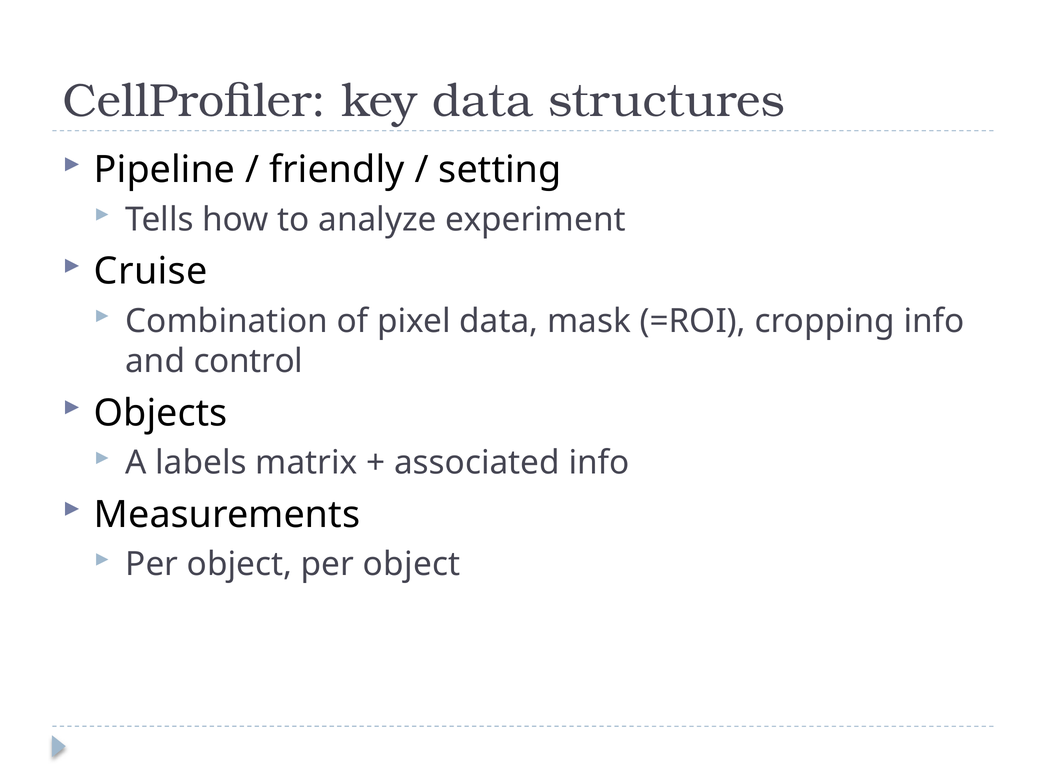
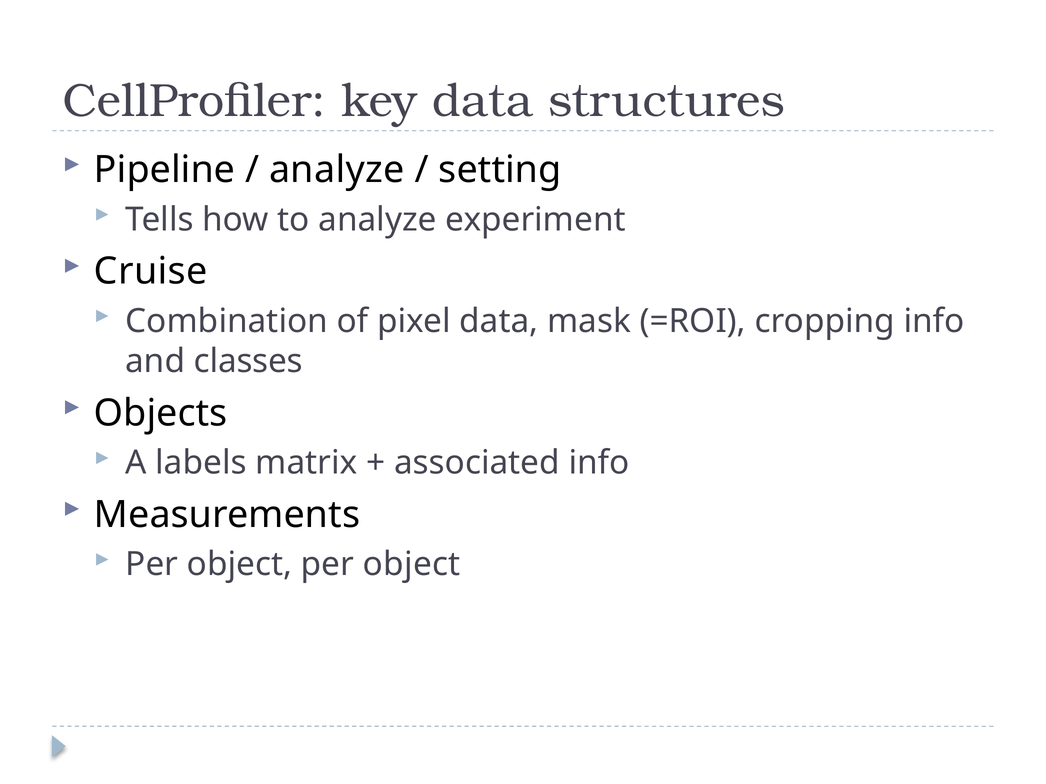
friendly at (337, 170): friendly -> analyze
control: control -> classes
